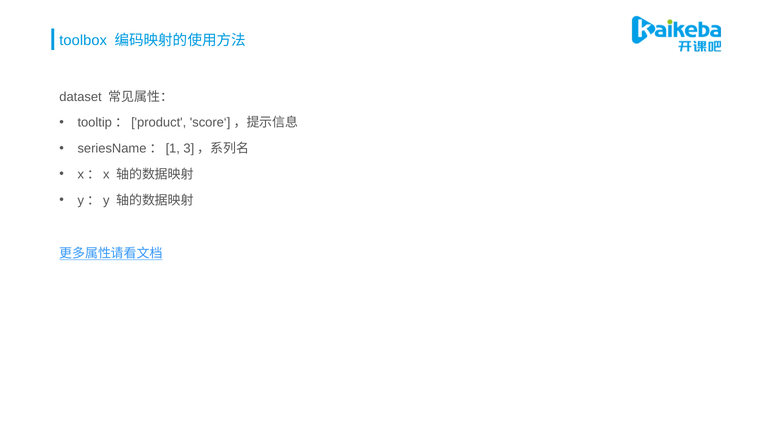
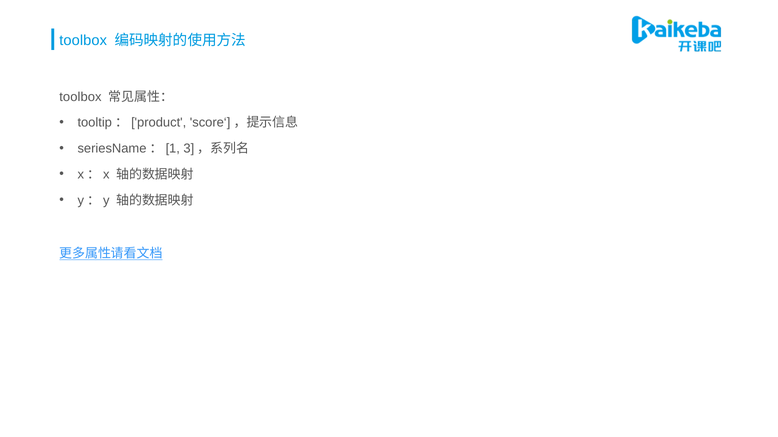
dataset at (81, 97): dataset -> toolbox
